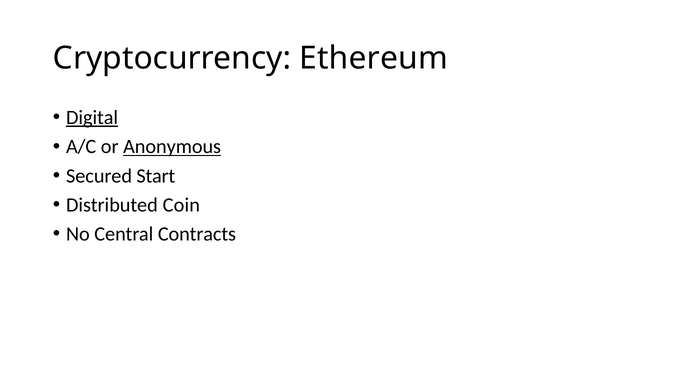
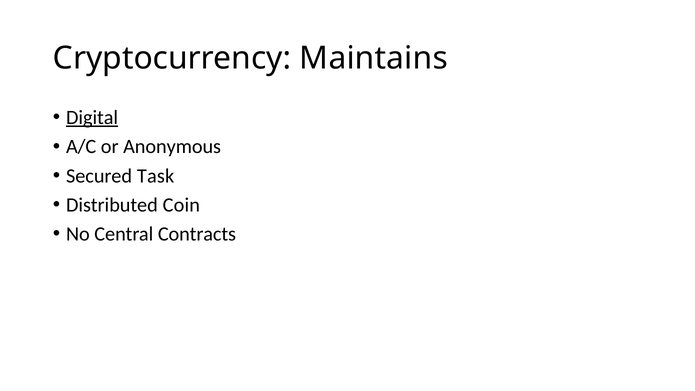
Ethereum: Ethereum -> Maintains
Anonymous underline: present -> none
Start: Start -> Task
